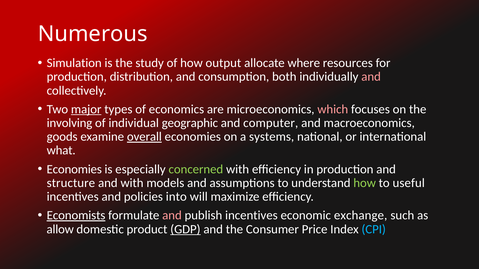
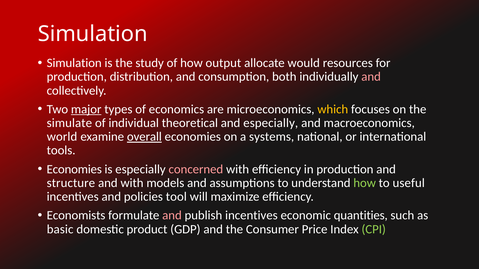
Numerous at (93, 34): Numerous -> Simulation
where: where -> would
which colour: pink -> yellow
involving: involving -> simulate
geographic: geographic -> theoretical
and computer: computer -> especially
goods: goods -> world
what: what -> tools
concerned colour: light green -> pink
into: into -> tool
Economists underline: present -> none
exchange: exchange -> quantities
allow: allow -> basic
GDP underline: present -> none
CPI colour: light blue -> light green
